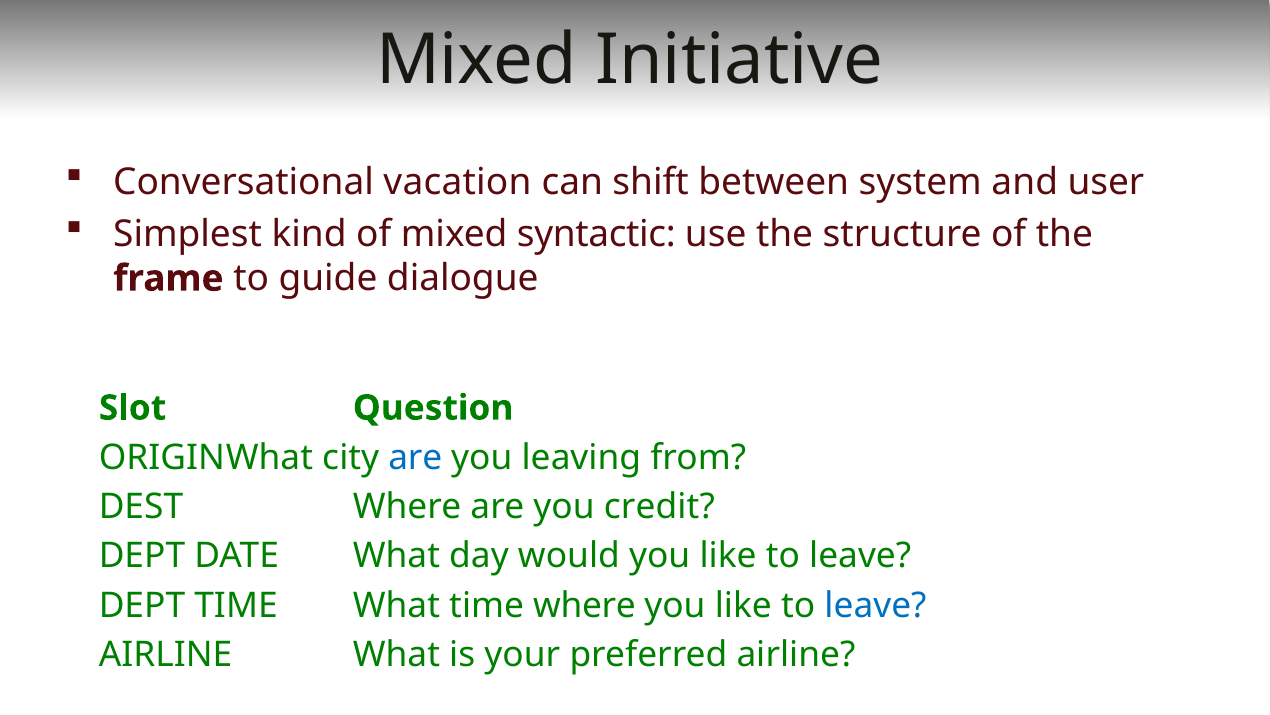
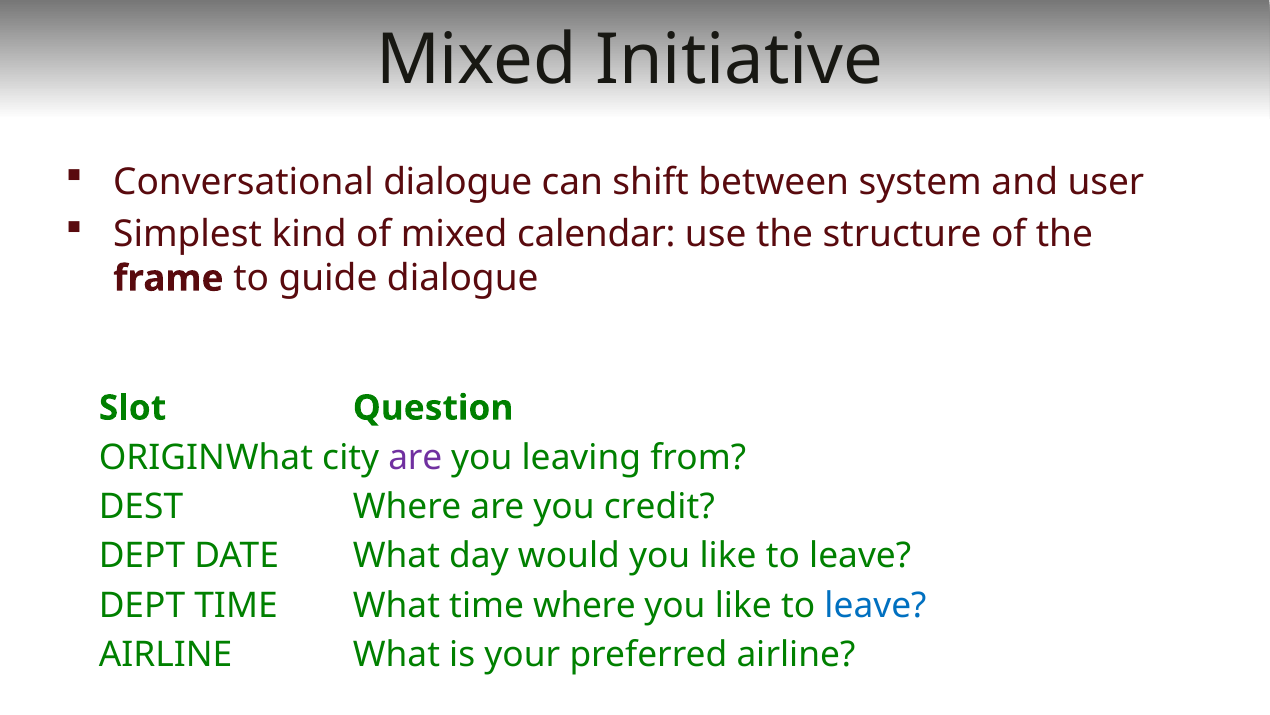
Conversational vacation: vacation -> dialogue
syntactic: syntactic -> calendar
are at (415, 457) colour: blue -> purple
